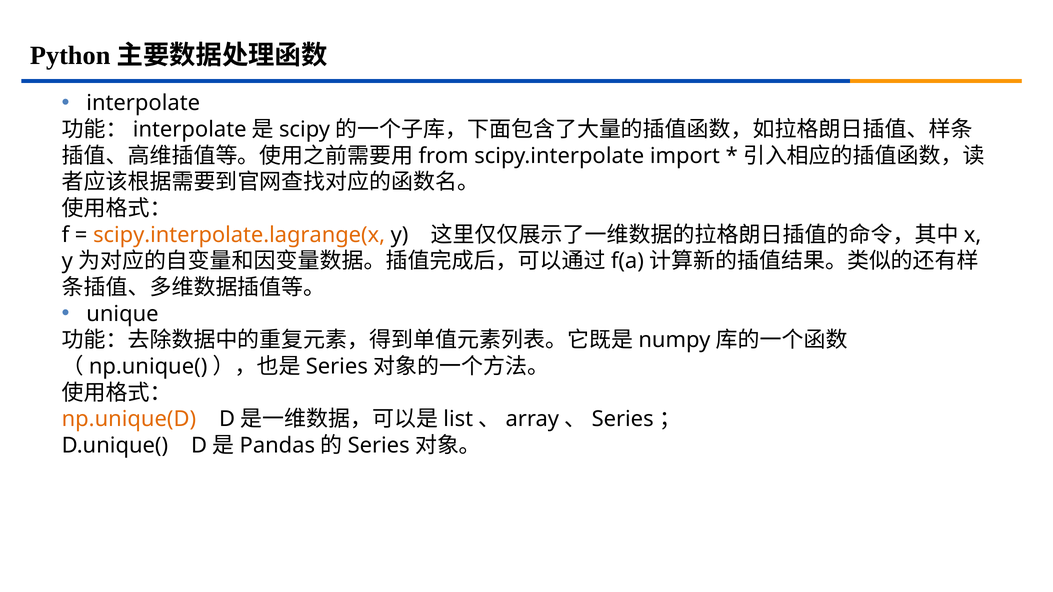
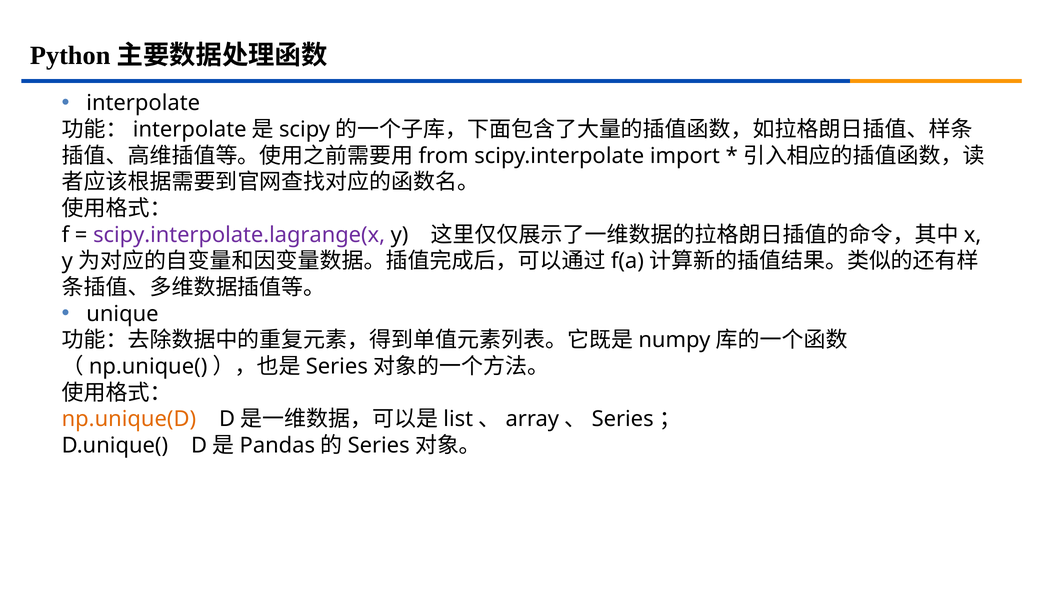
scipy.interpolate.lagrange(x colour: orange -> purple
